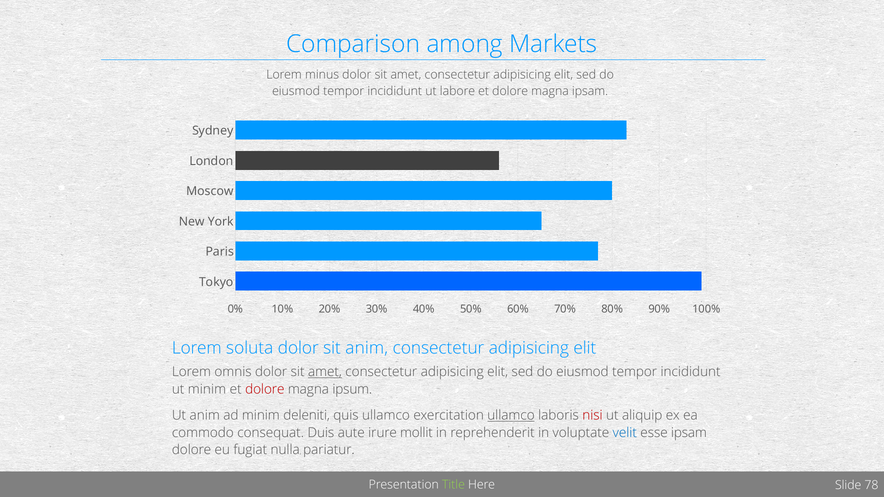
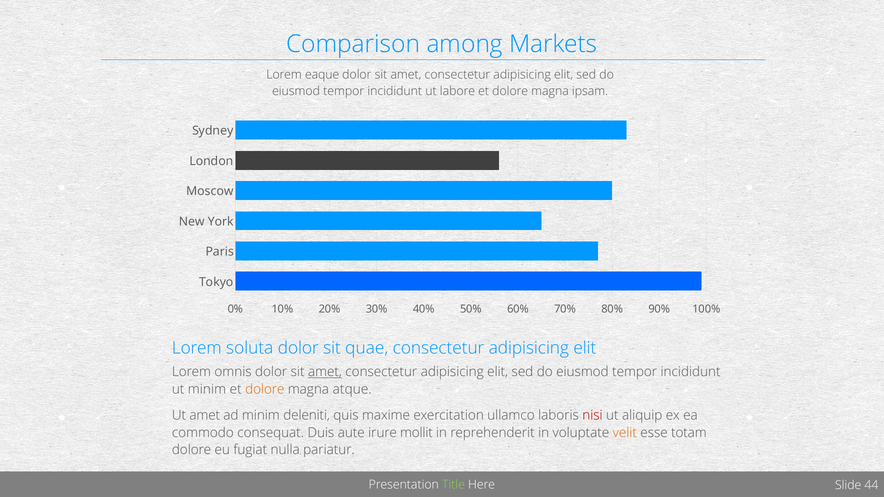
minus: minus -> eaque
sit anim: anim -> quae
dolore at (265, 389) colour: red -> orange
ipsum: ipsum -> atque
Ut anim: anim -> amet
quis ullamco: ullamco -> maxime
ullamco at (511, 416) underline: present -> none
velit colour: blue -> orange
esse ipsam: ipsam -> totam
78: 78 -> 44
